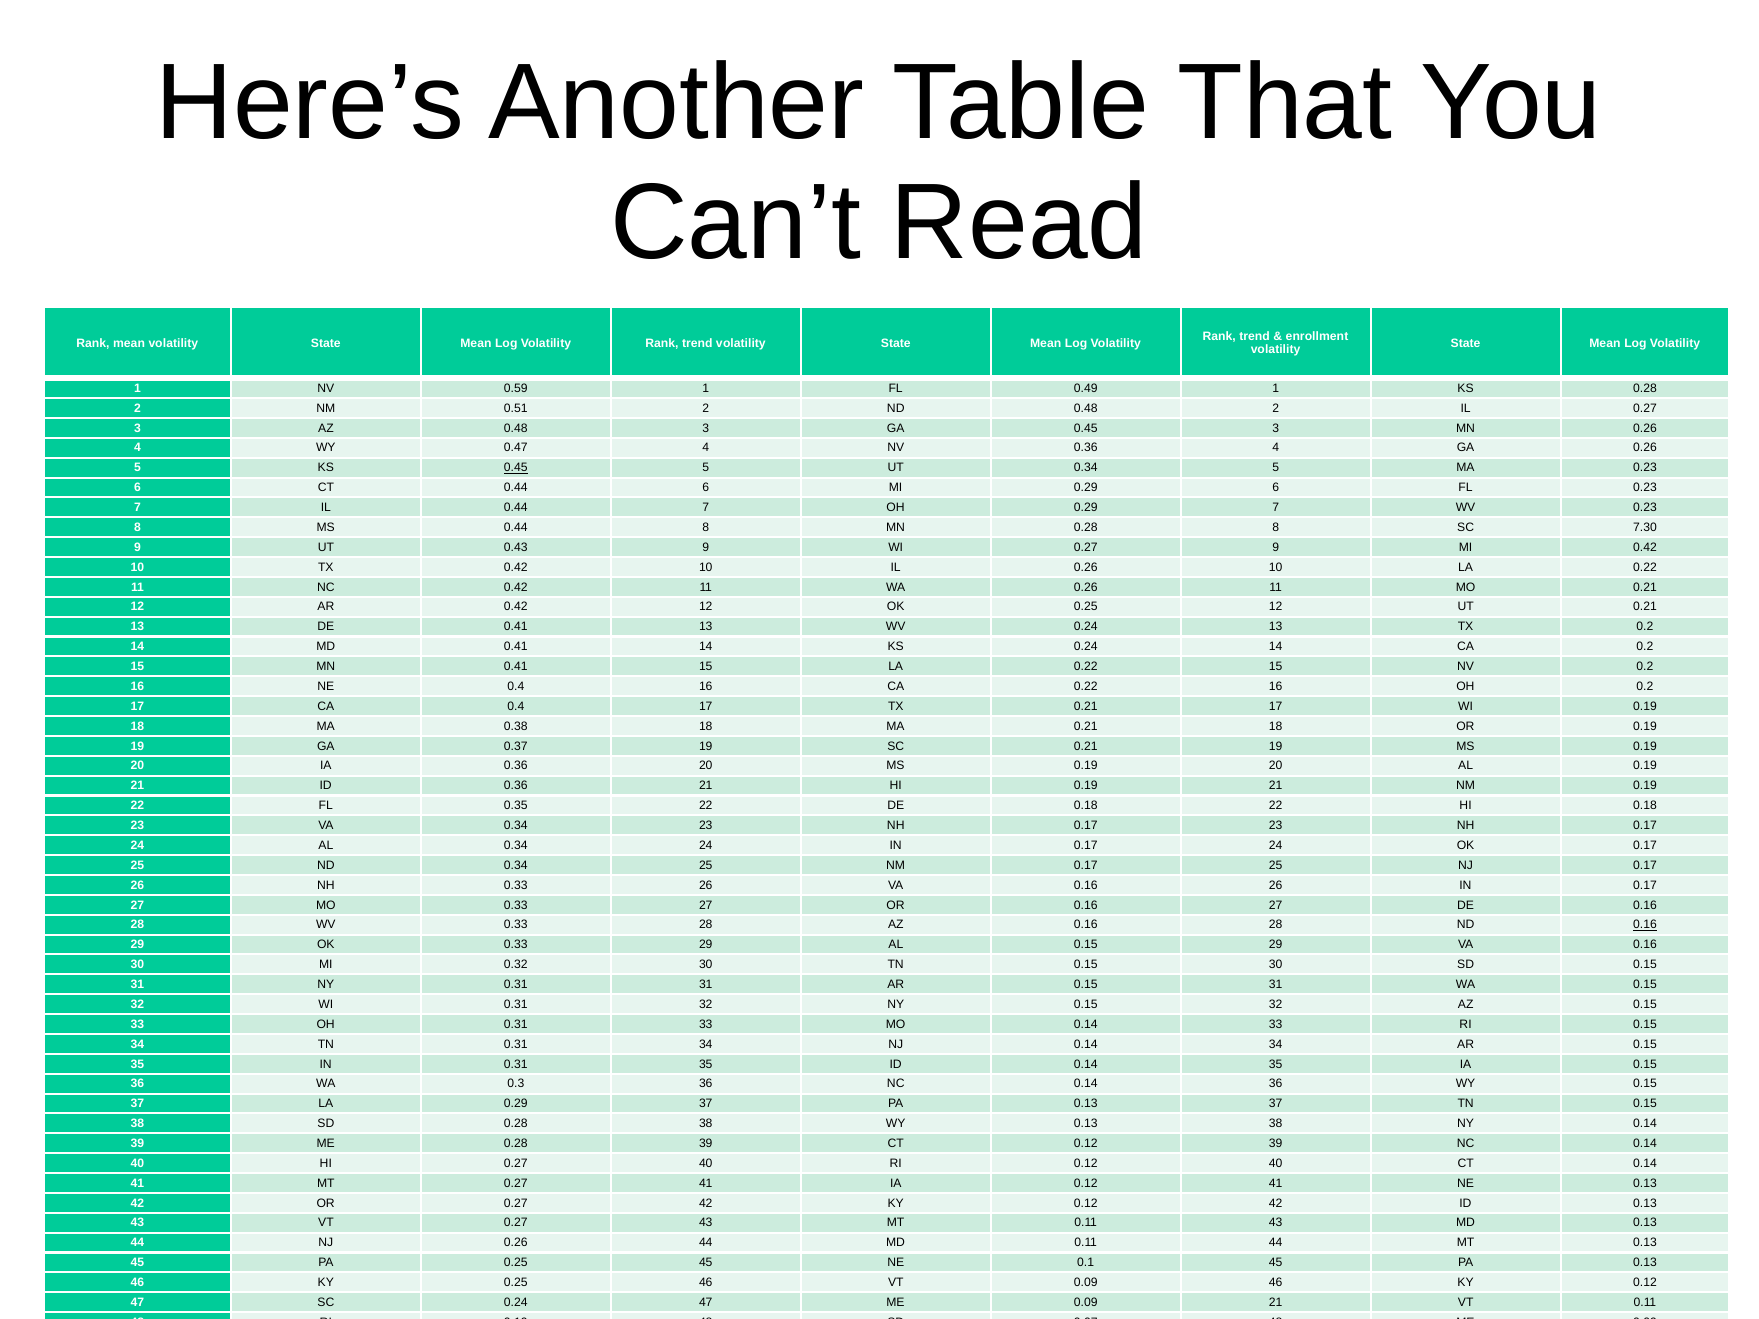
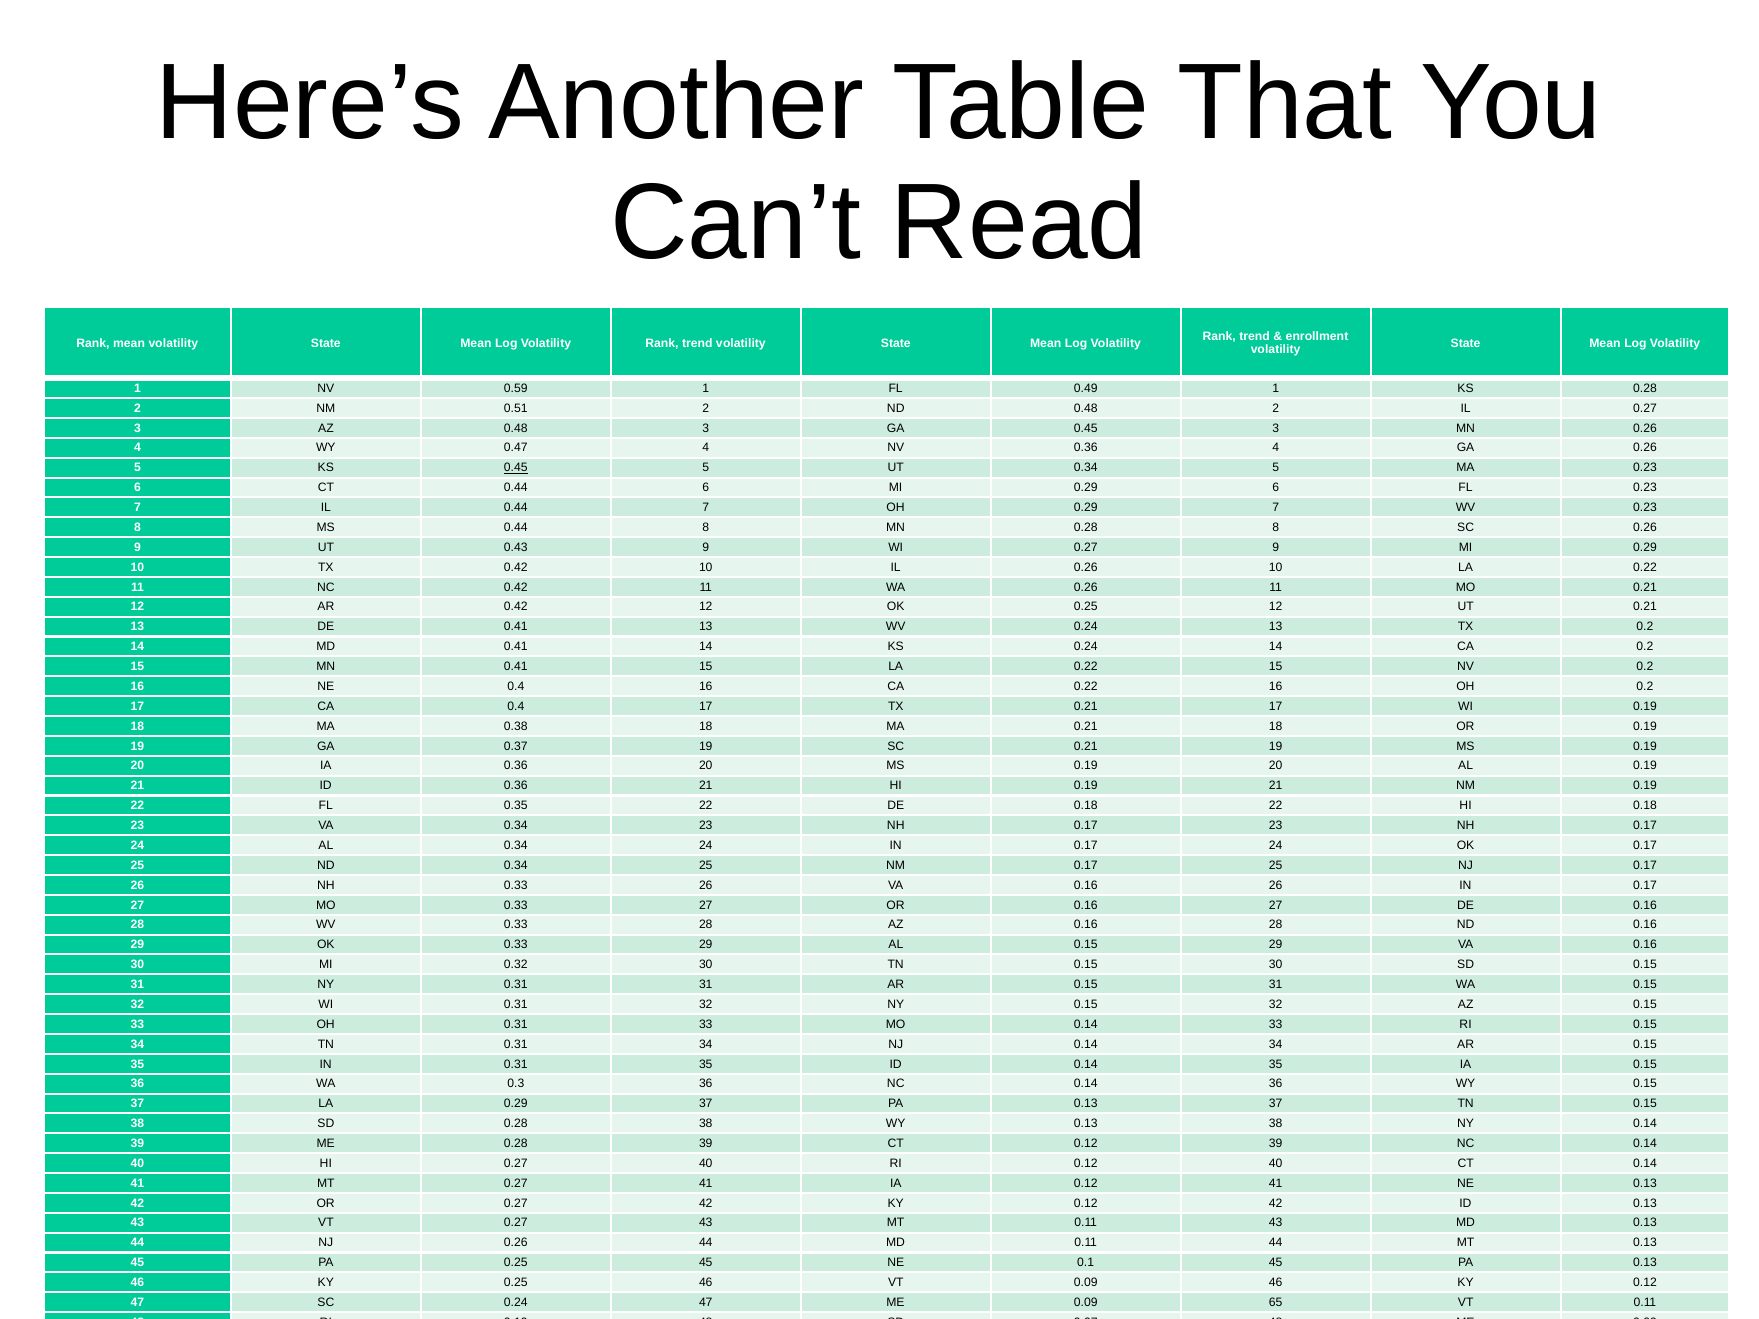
SC 7.30: 7.30 -> 0.26
9 MI 0.42: 0.42 -> 0.29
0.16 at (1645, 925) underline: present -> none
0.09 21: 21 -> 65
